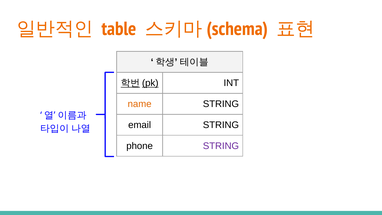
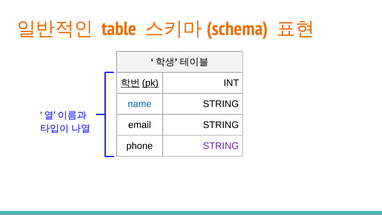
name colour: orange -> blue
